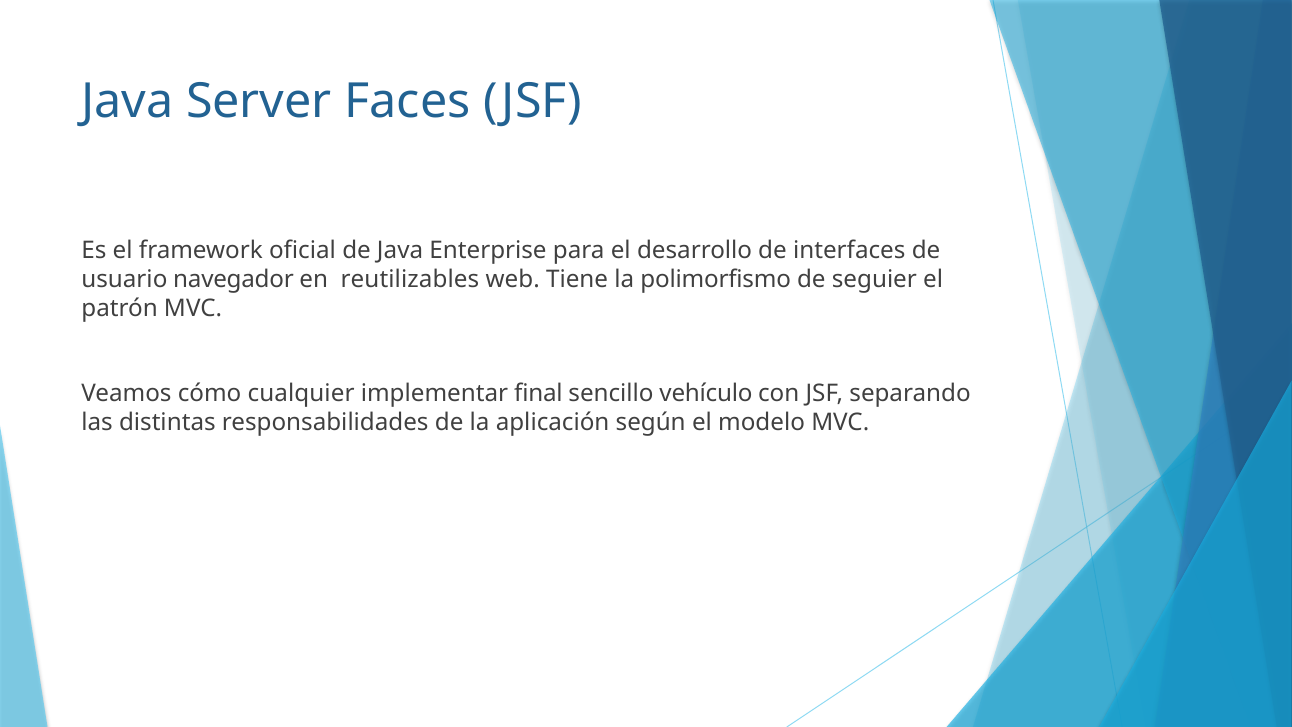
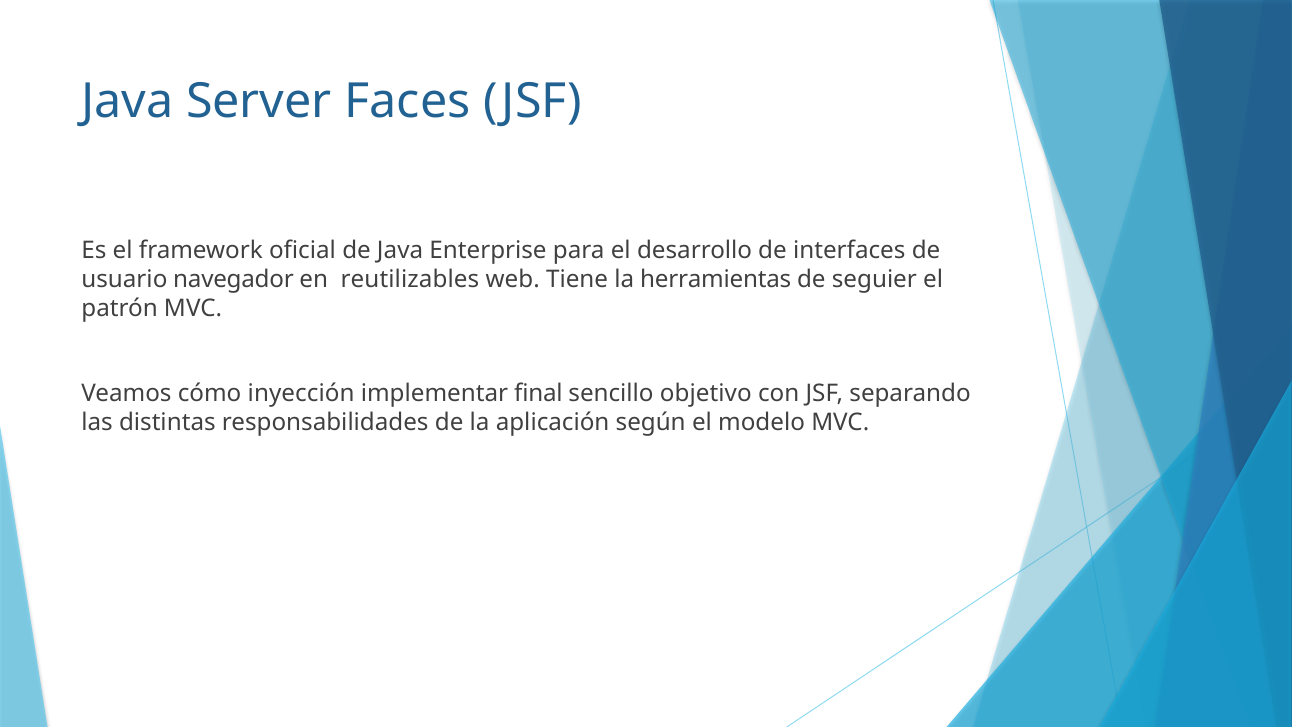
polimorfismo: polimorfismo -> herramientas
cualquier: cualquier -> inyección
vehículo: vehículo -> objetivo
